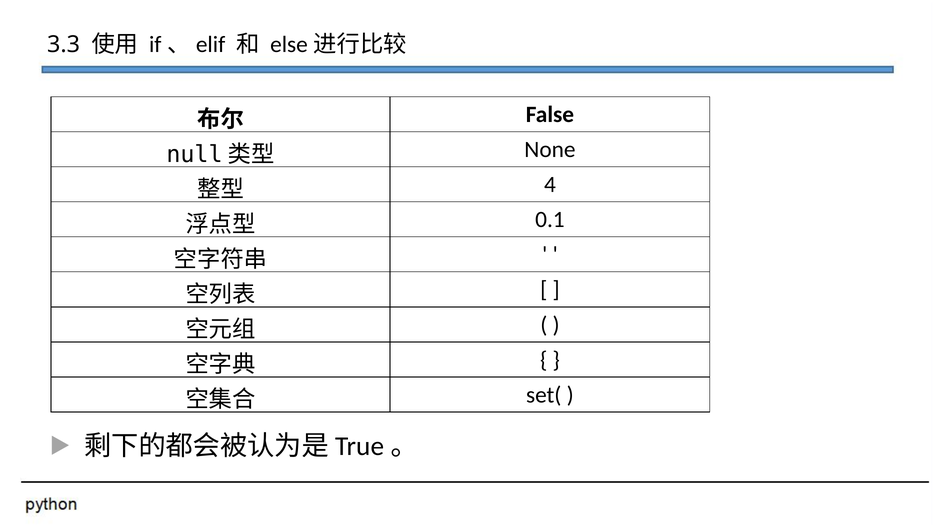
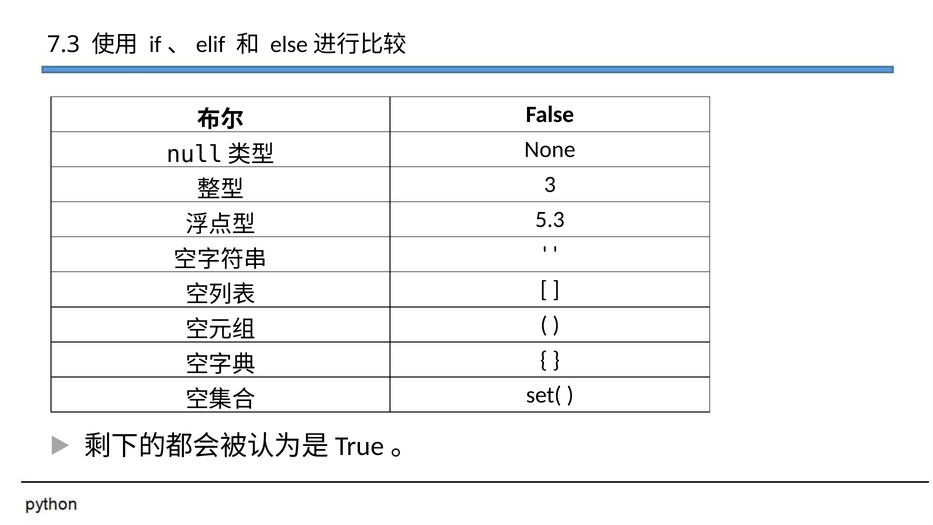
3.3: 3.3 -> 7.3
4: 4 -> 3
0.1: 0.1 -> 5.3
